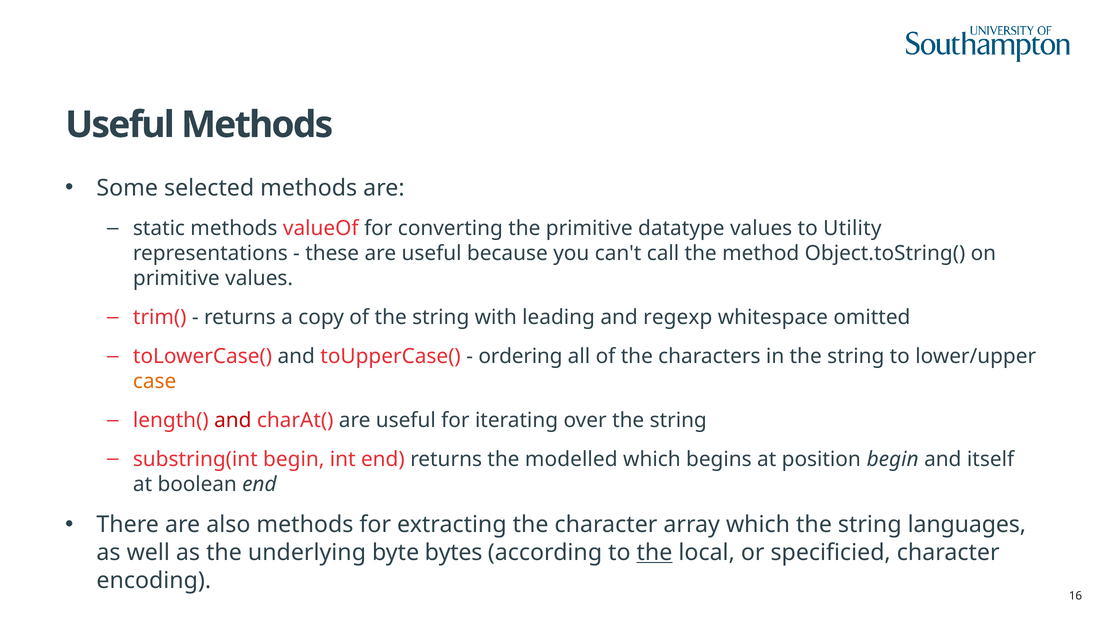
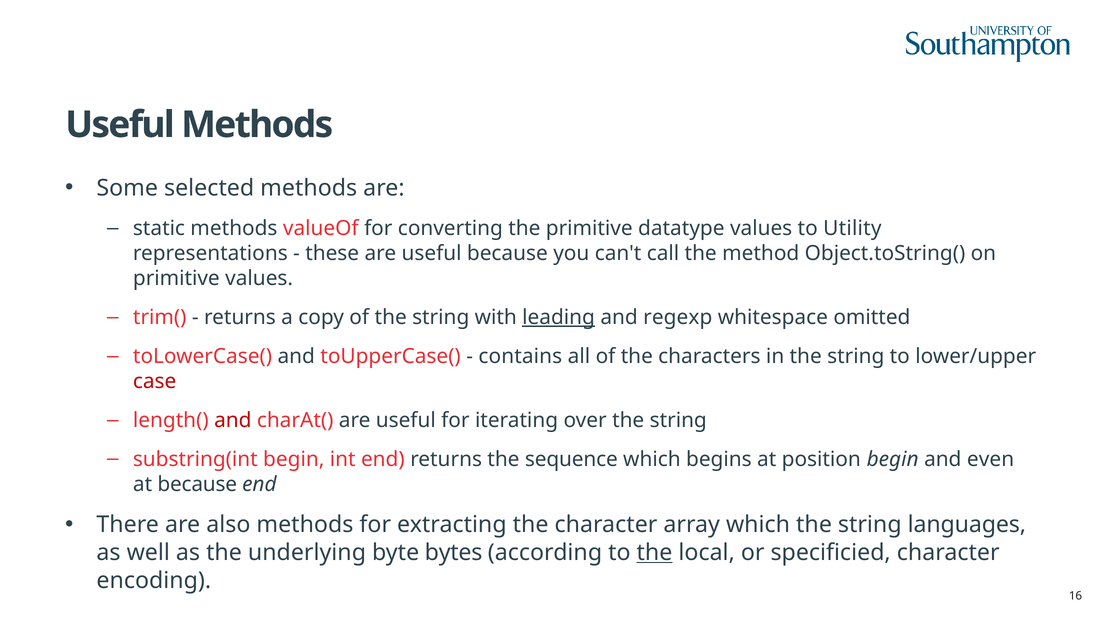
leading underline: none -> present
ordering: ordering -> contains
case colour: orange -> red
modelled: modelled -> sequence
itself: itself -> even
at boolean: boolean -> because
